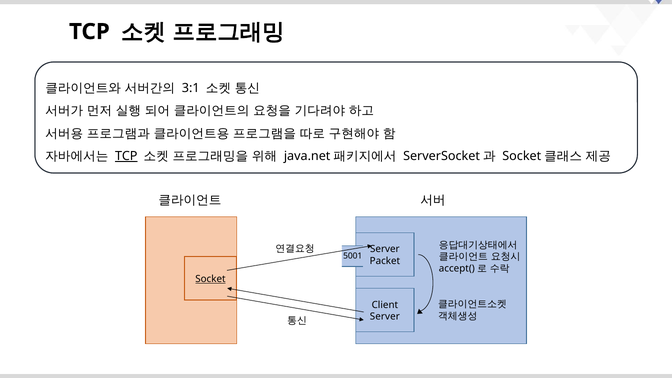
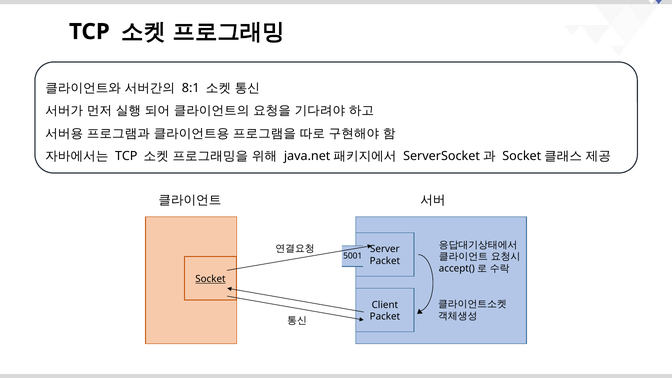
3:1: 3:1 -> 8:1
TCP at (126, 156) underline: present -> none
Server at (385, 317): Server -> Packet
